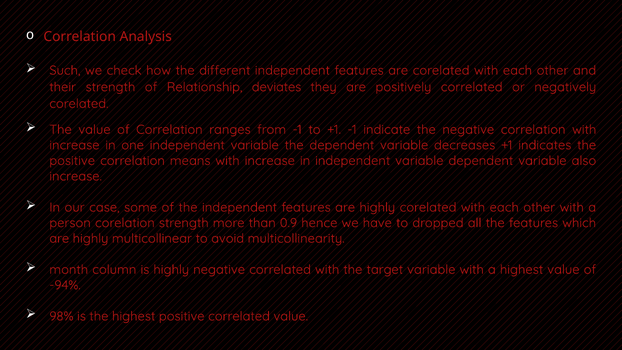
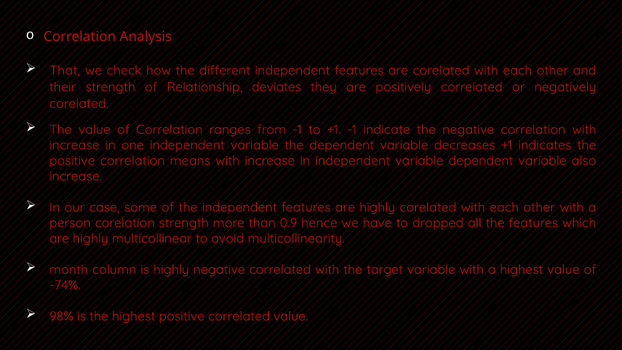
Such: Such -> That
-94%: -94% -> -74%
